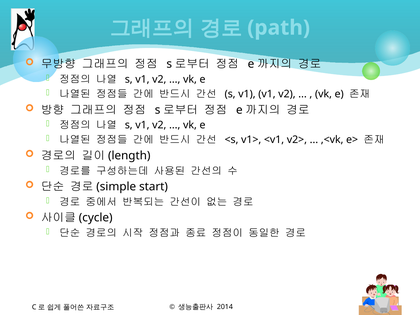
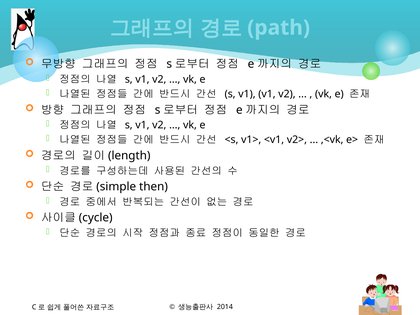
start: start -> then
